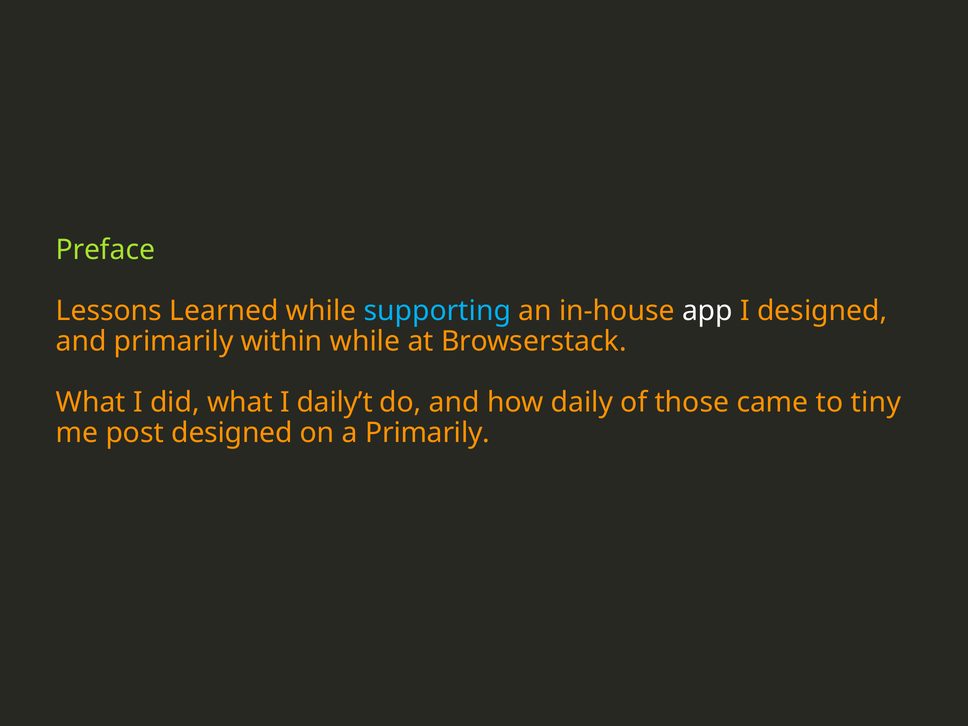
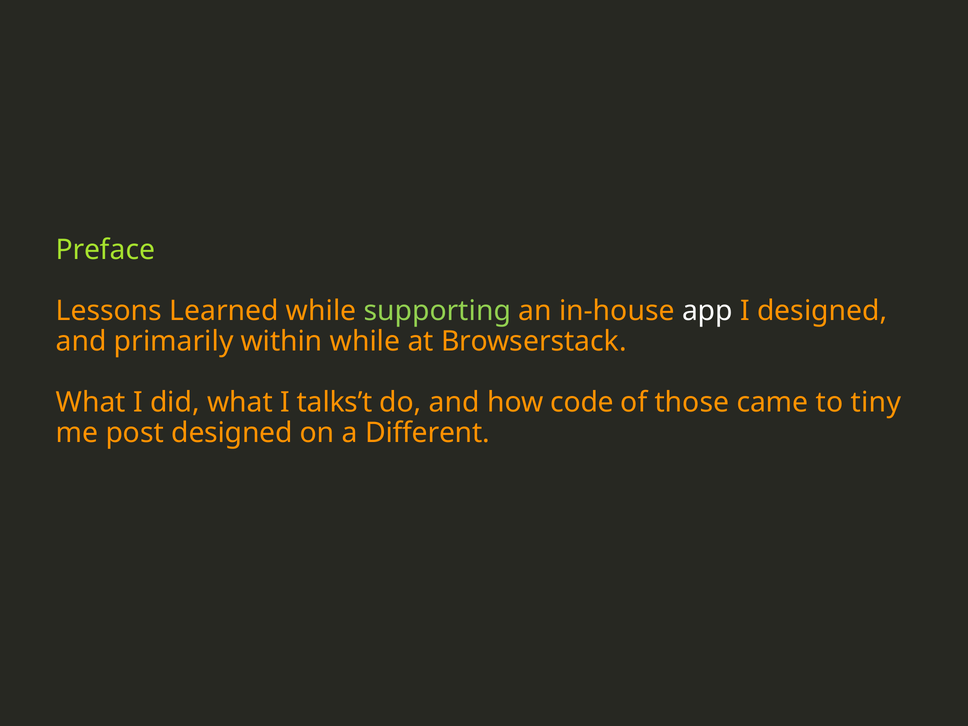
supporting colour: light blue -> light green
daily’t: daily’t -> talks’t
daily: daily -> code
a Primarily: Primarily -> Different
